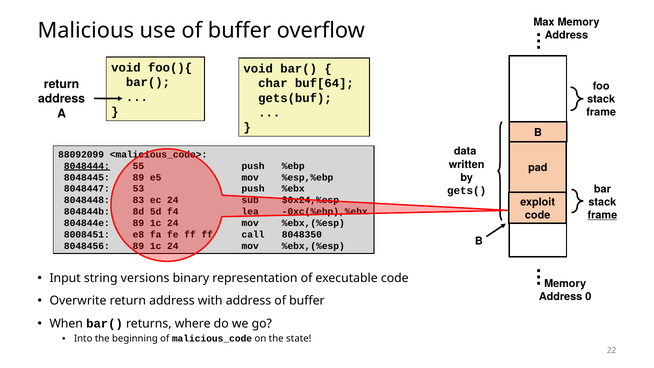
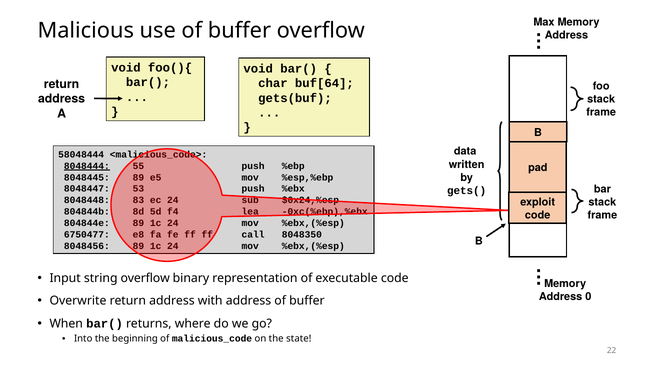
88092099: 88092099 -> 58048444
frame at (602, 215) underline: present -> none
8008451: 8008451 -> 6750477
string versions: versions -> overflow
